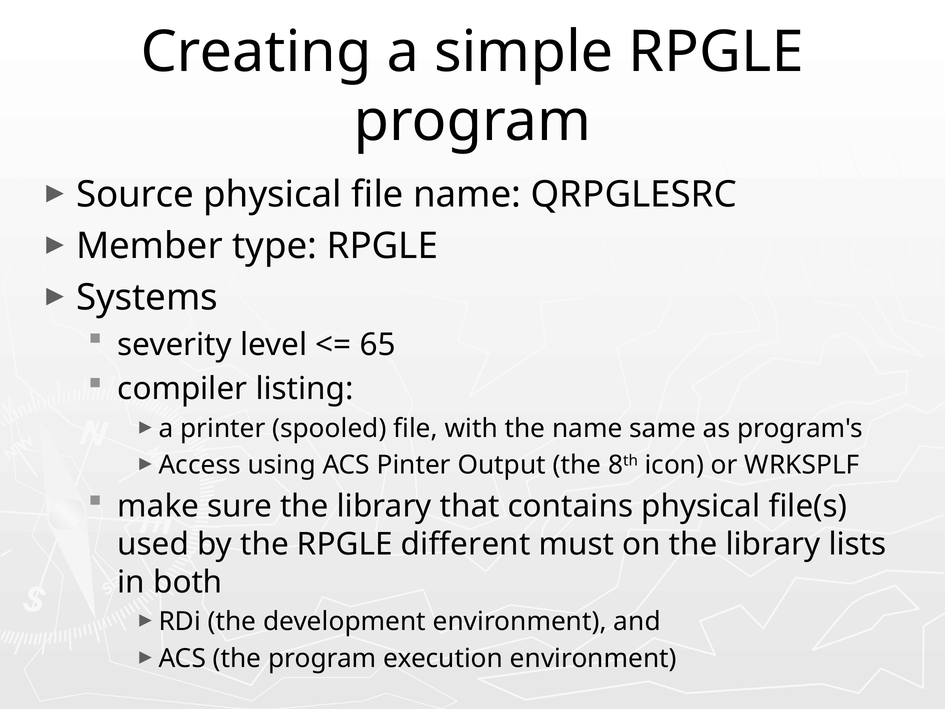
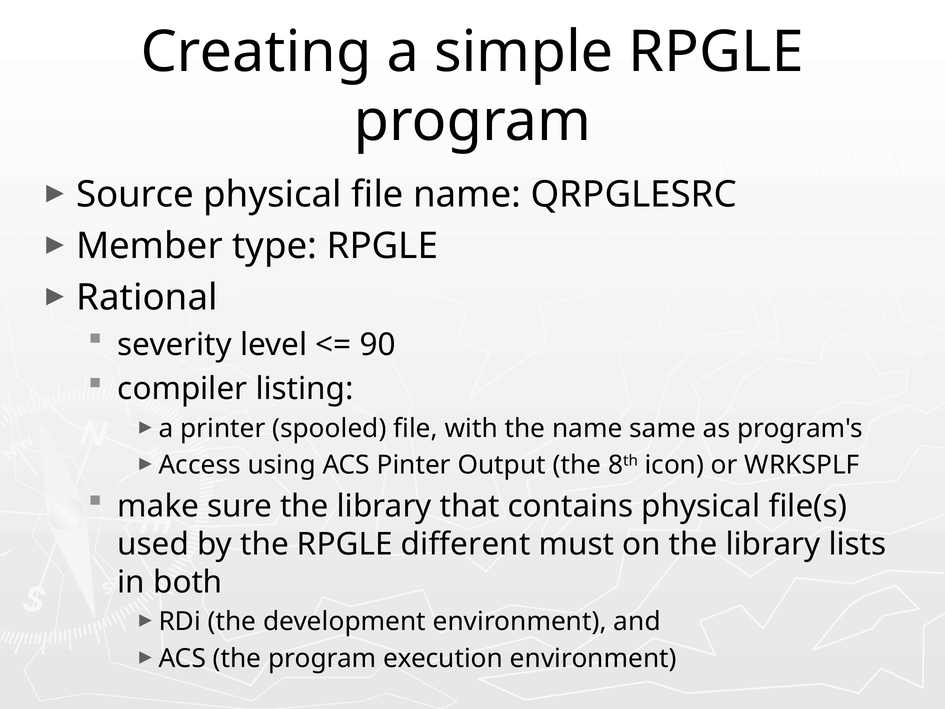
Systems: Systems -> Rational
65: 65 -> 90
